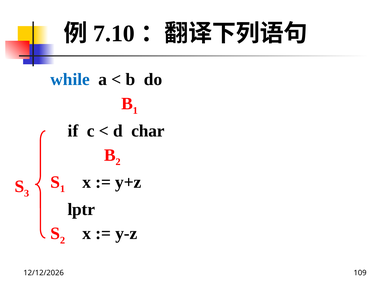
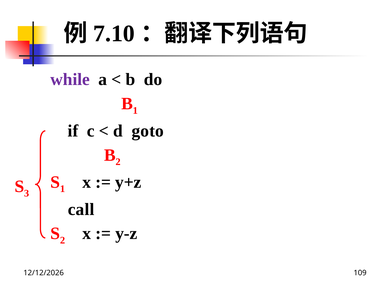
while colour: blue -> purple
char: char -> goto
lptr: lptr -> call
